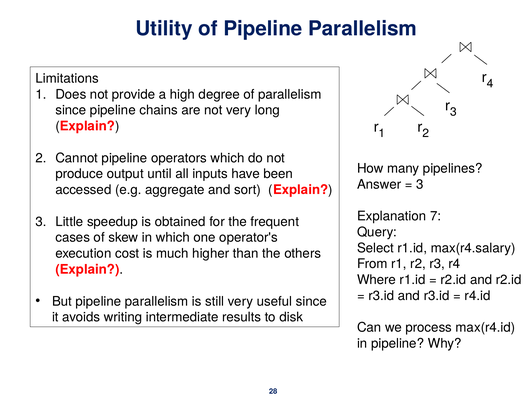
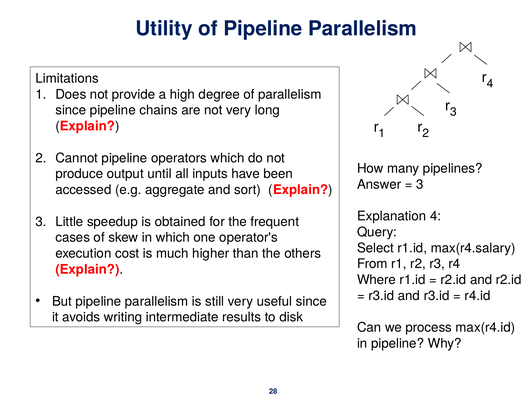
Explanation 7: 7 -> 4
